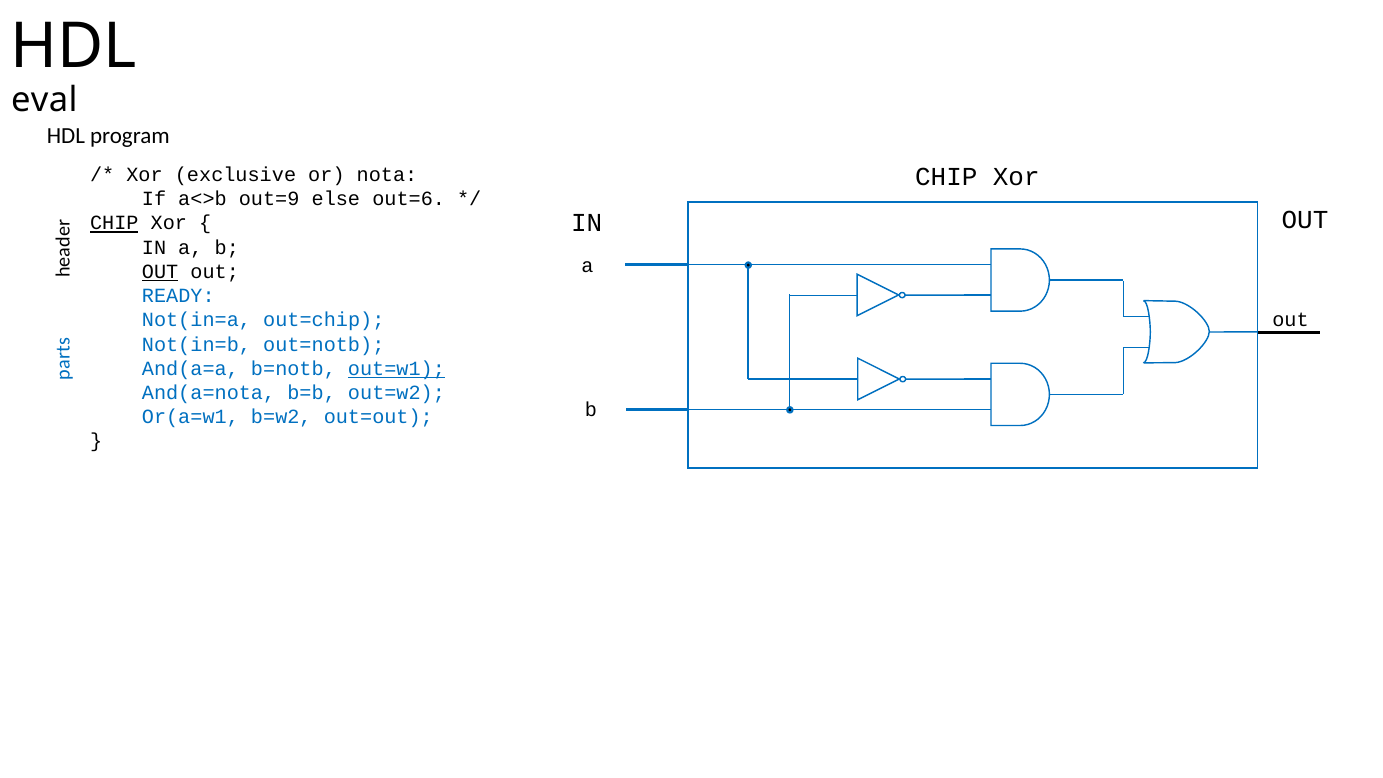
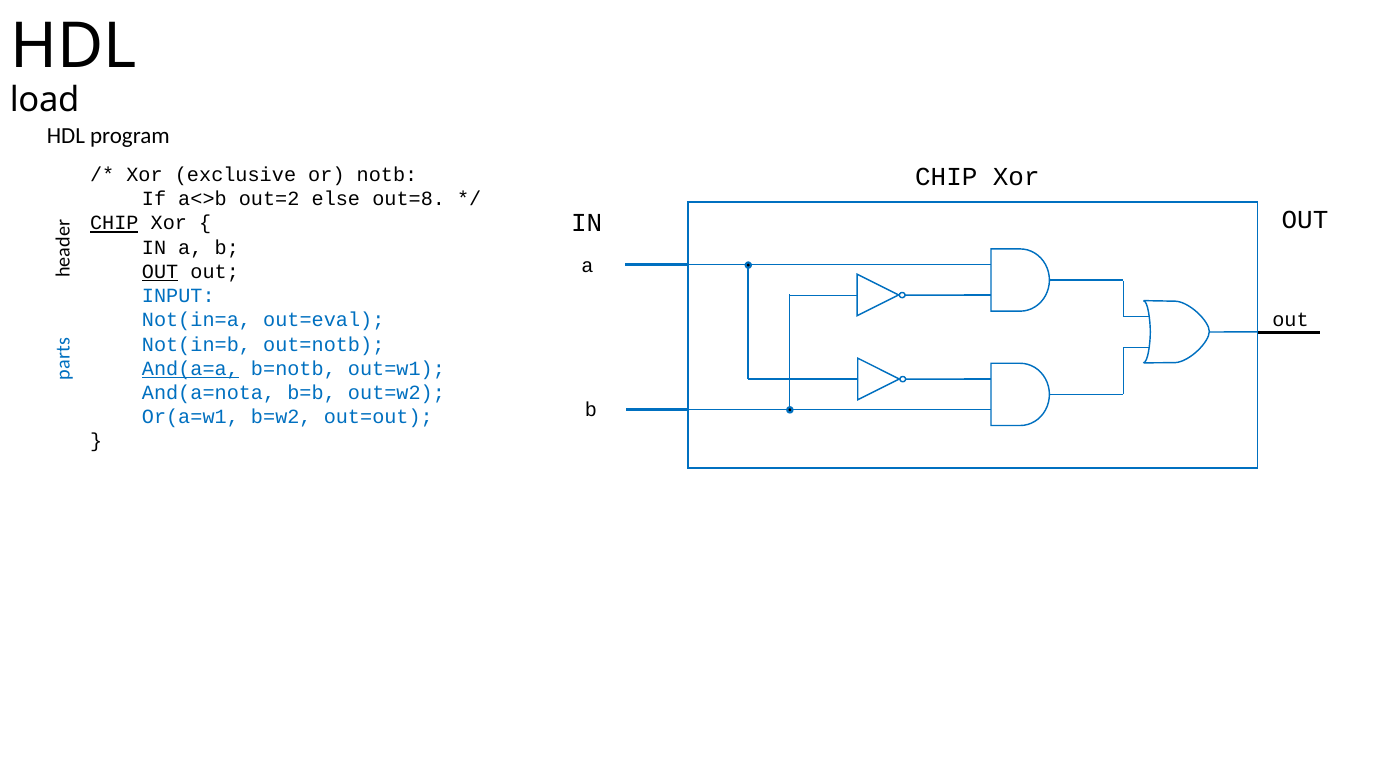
eval: eval -> load
nota: nota -> notb
out=9: out=9 -> out=2
out=6: out=6 -> out=8
READY: READY -> INPUT
out=chip: out=chip -> out=eval
And(a=a underline: none -> present
out=w1 underline: present -> none
